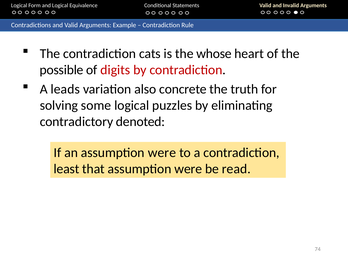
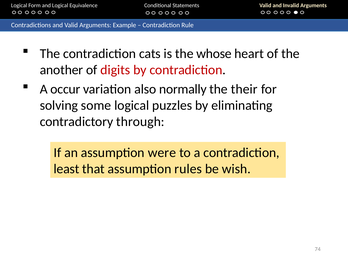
possible: possible -> another
leads: leads -> occur
concrete: concrete -> normally
truth: truth -> their
denoted: denoted -> through
that assumption were: were -> rules
read: read -> wish
